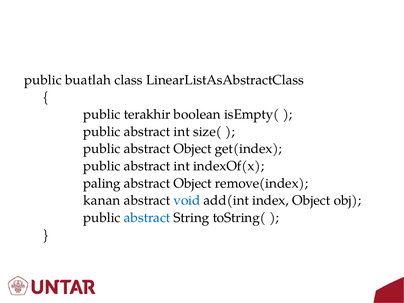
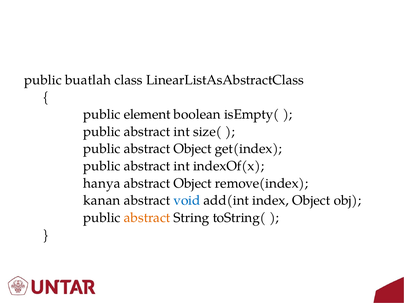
terakhir: terakhir -> element
paling: paling -> hanya
abstract at (147, 218) colour: blue -> orange
